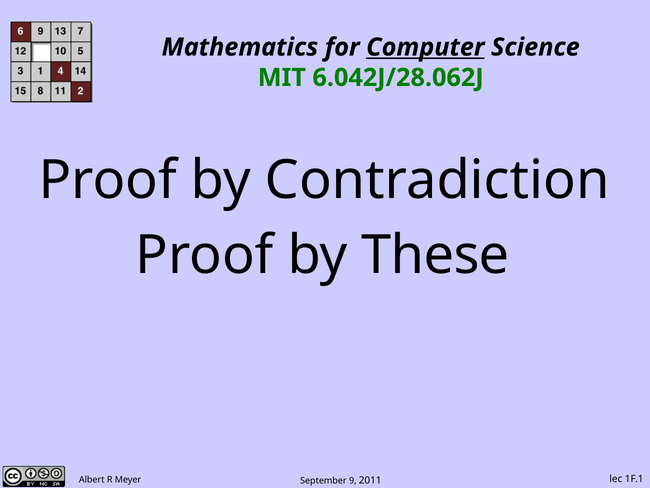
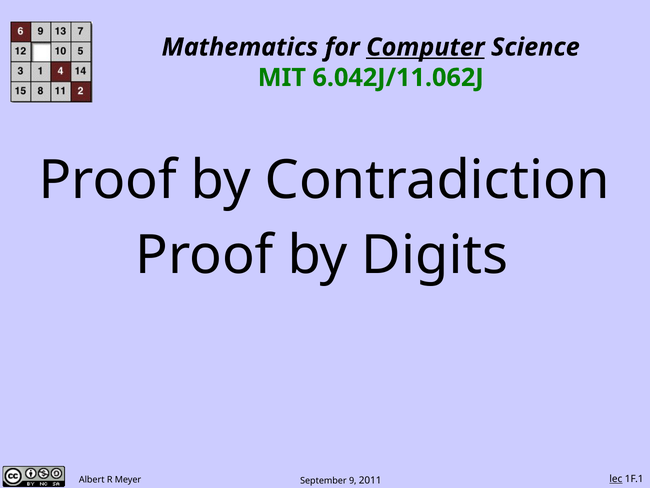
6.042J/28.062J: 6.042J/28.062J -> 6.042J/11.062J
These: These -> Digits
lec underline: none -> present
